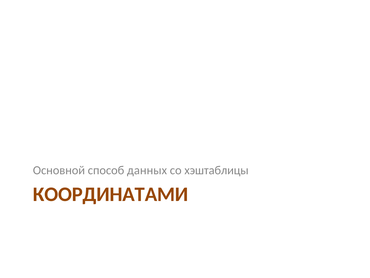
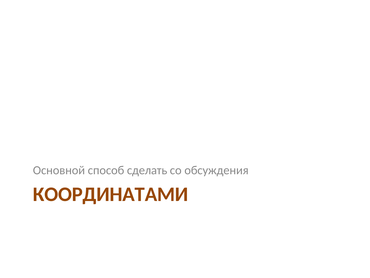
данных: данных -> сделать
хэштаблицы: хэштаблицы -> обсуждения
